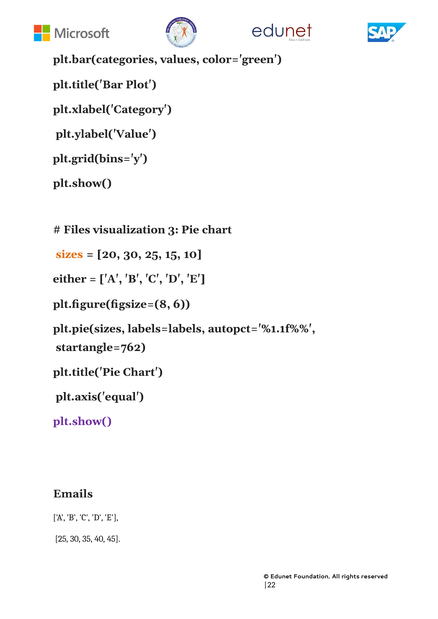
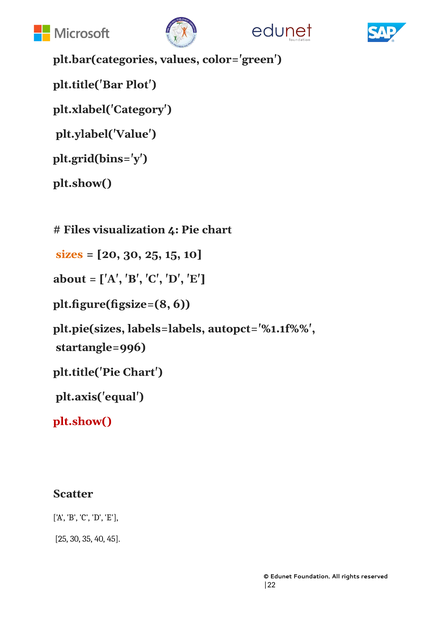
3: 3 -> 4
either: either -> about
startangle=762: startangle=762 -> startangle=996
plt.show( at (82, 422) colour: purple -> red
Emails: Emails -> Scatter
